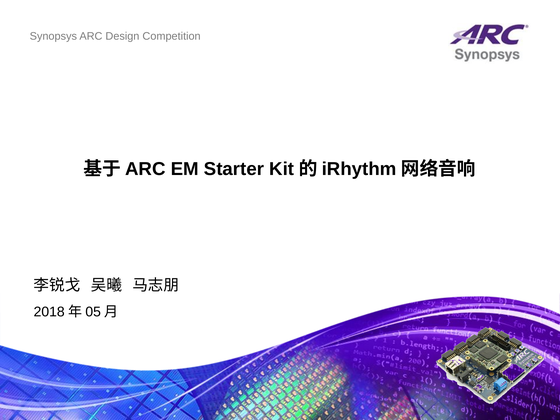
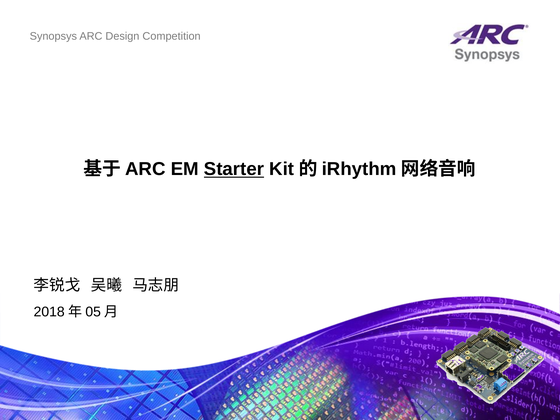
Starter underline: none -> present
